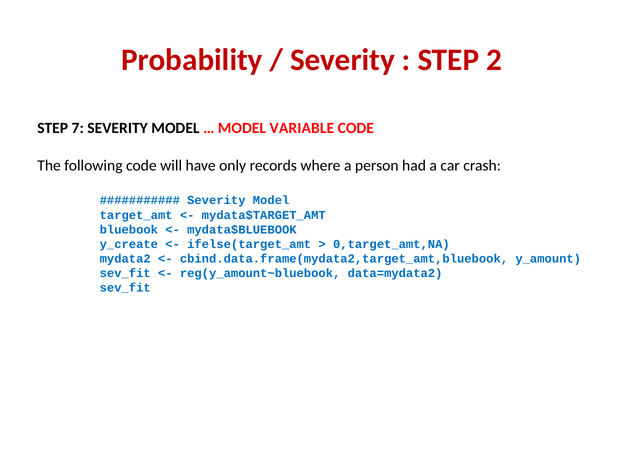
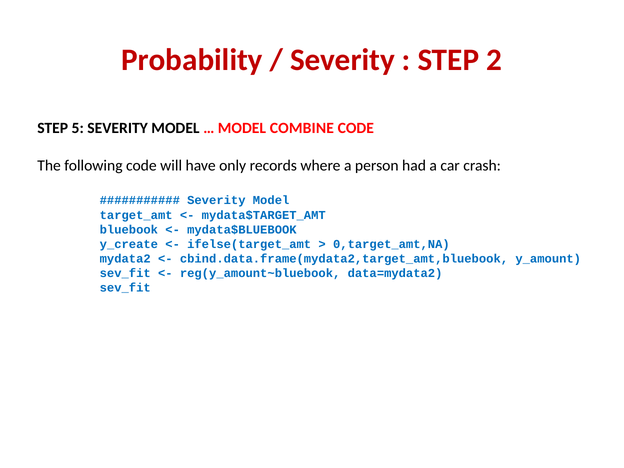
7: 7 -> 5
VARIABLE: VARIABLE -> COMBINE
